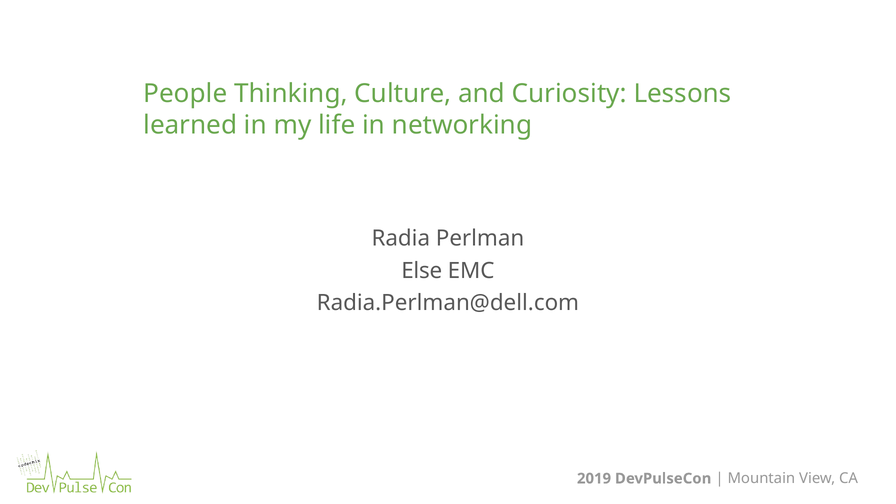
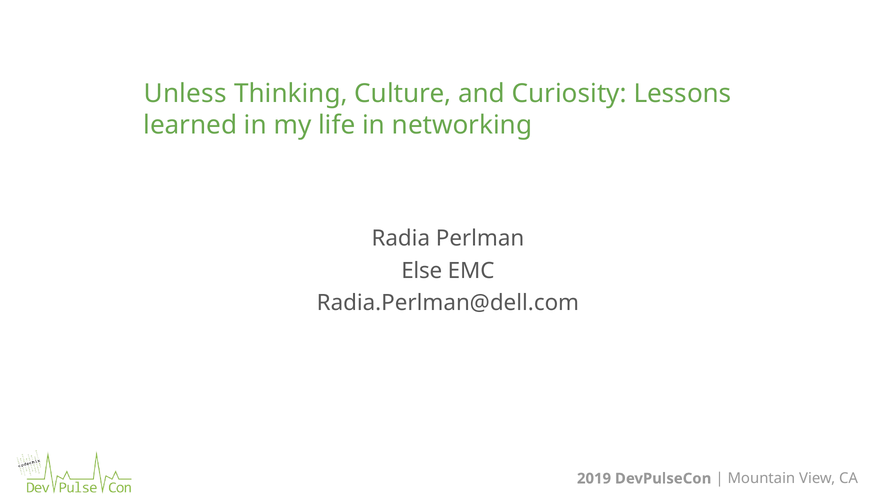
People: People -> Unless
